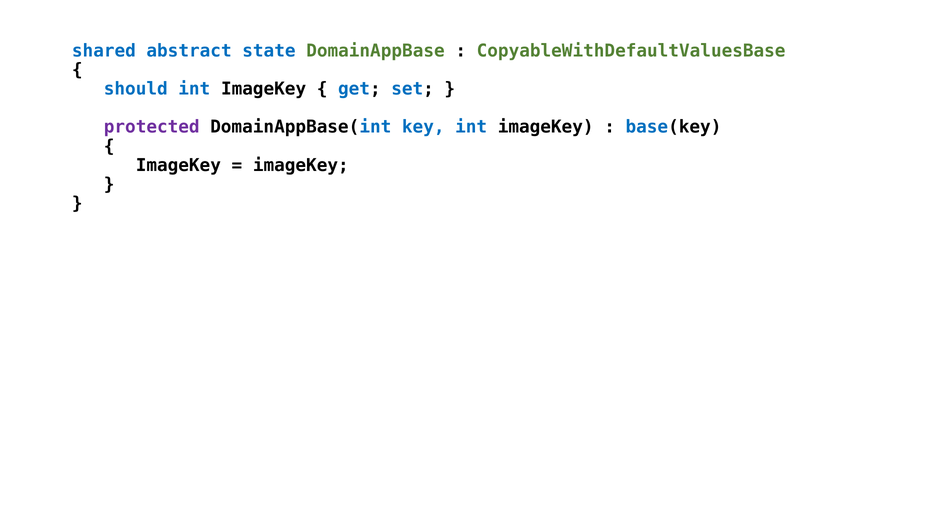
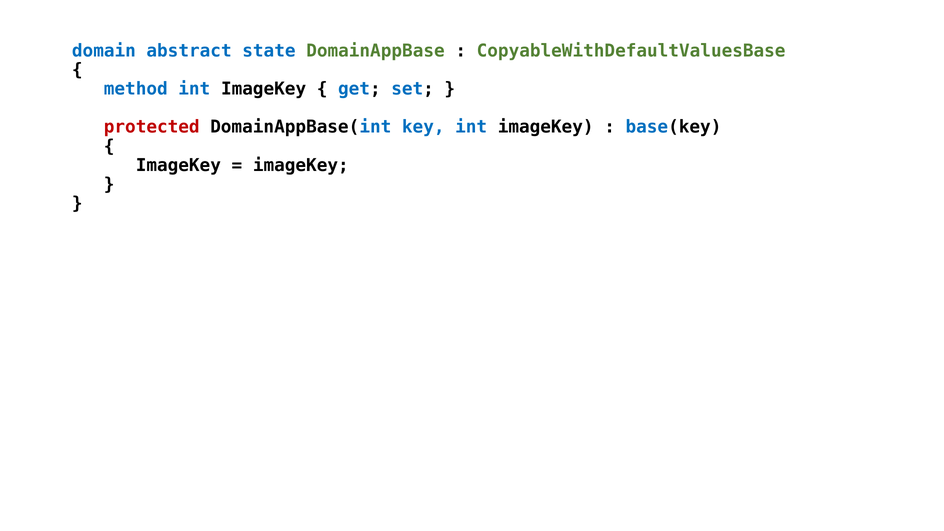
shared: shared -> domain
should: should -> method
protected colour: purple -> red
